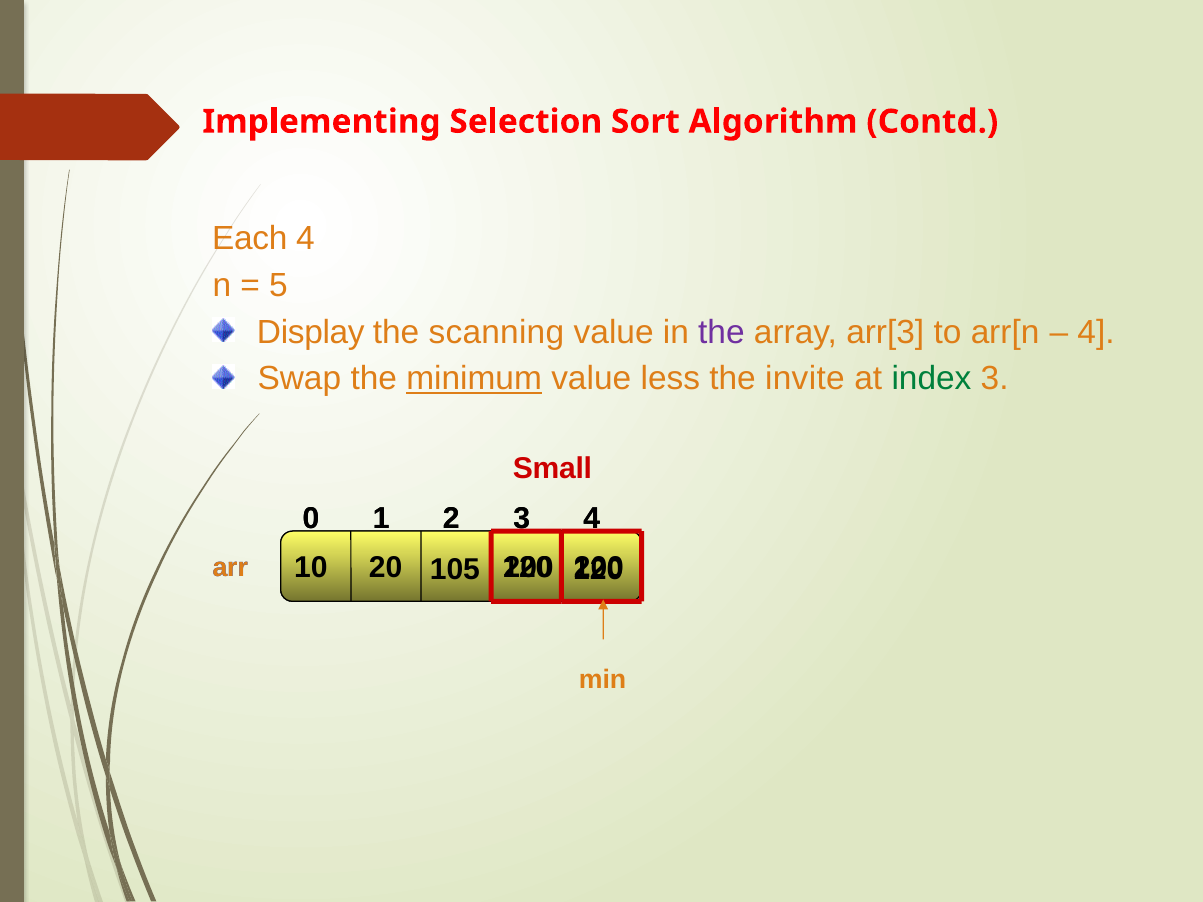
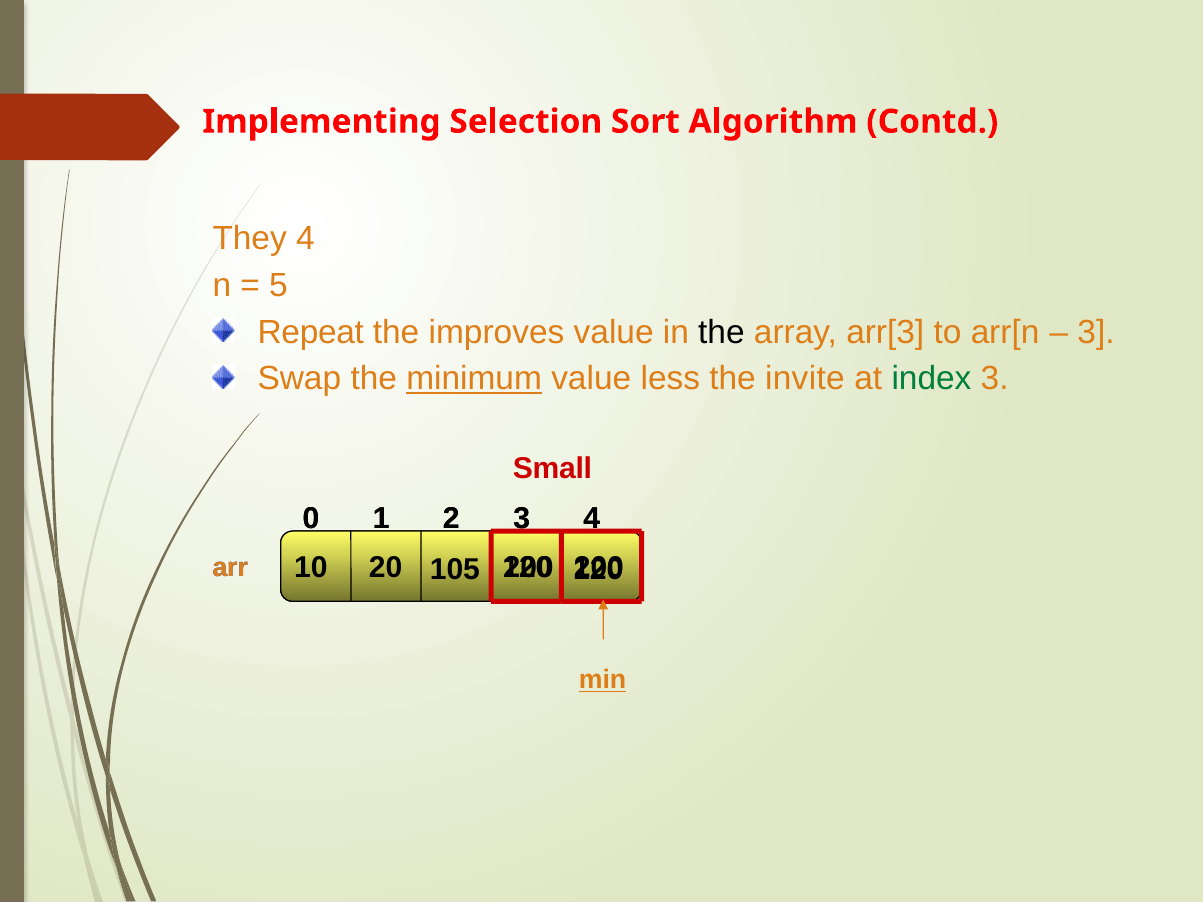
Each: Each -> They
Display: Display -> Repeat
scanning: scanning -> improves
the at (721, 332) colour: purple -> black
4 at (1096, 332): 4 -> 3
min underline: none -> present
